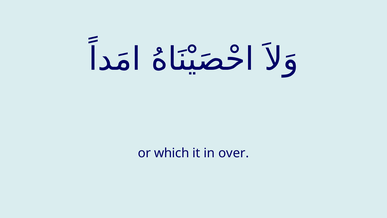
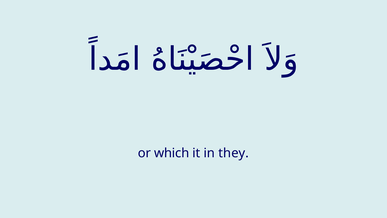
over: over -> they
